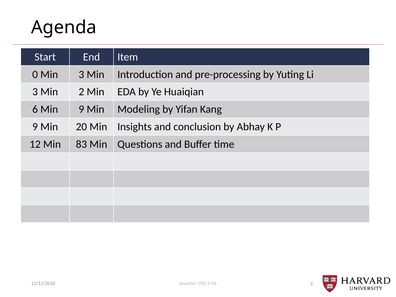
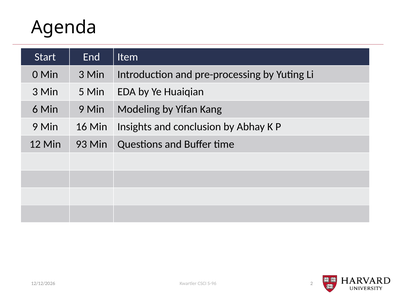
Min 2: 2 -> 5
20: 20 -> 16
83: 83 -> 93
